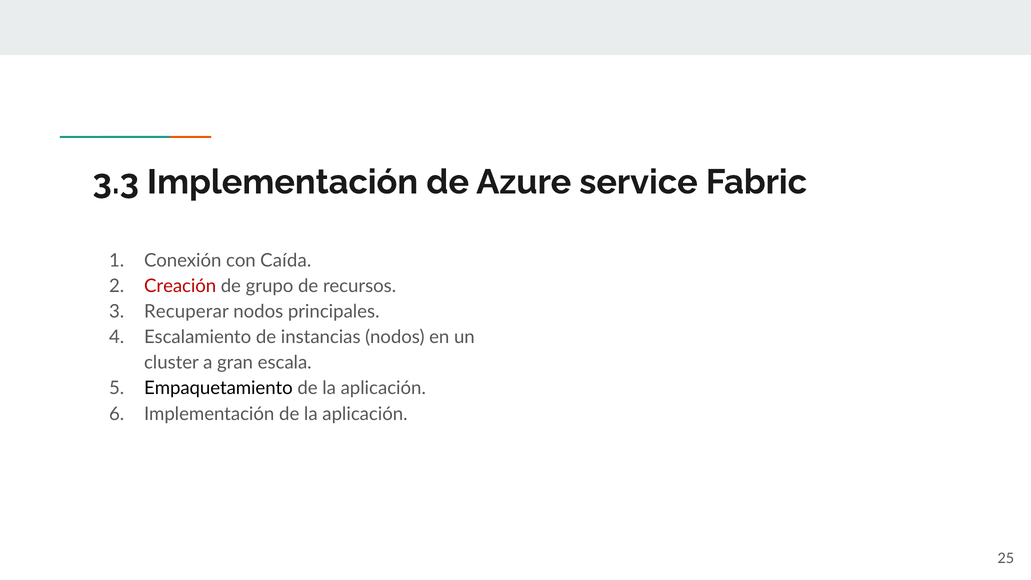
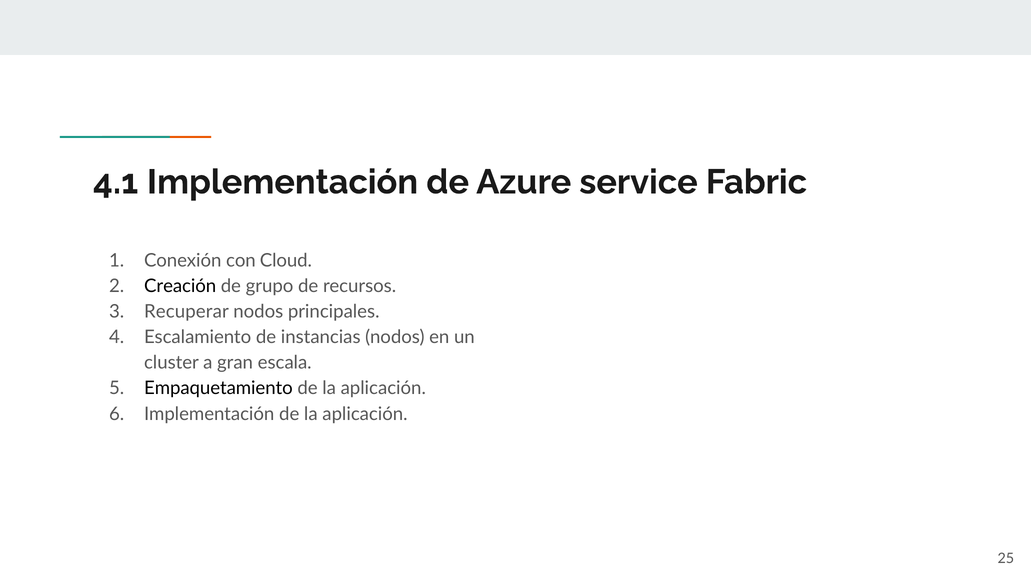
3.3: 3.3 -> 4.1
Caída: Caída -> Cloud
Creación colour: red -> black
